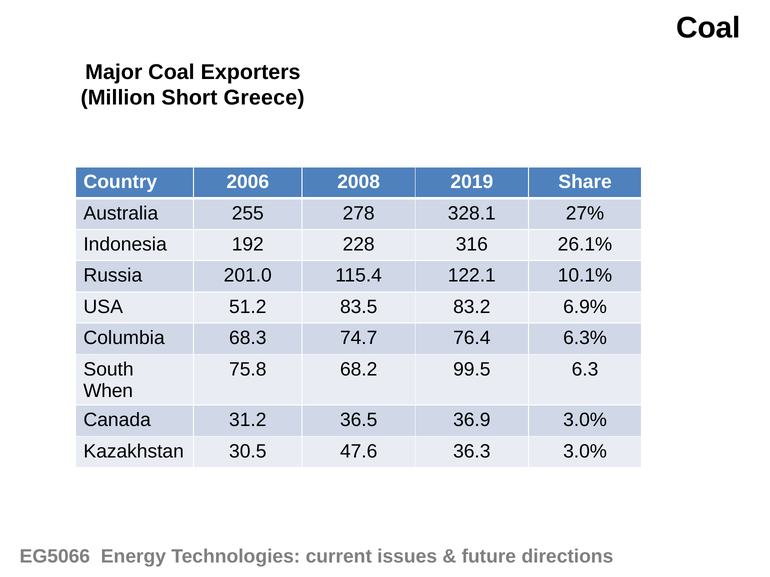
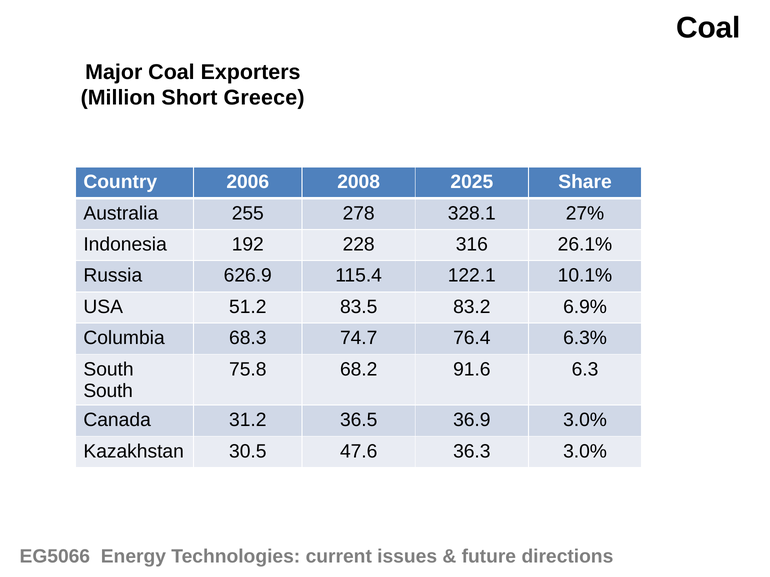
2019: 2019 -> 2025
201.0: 201.0 -> 626.9
99.5: 99.5 -> 91.6
When at (108, 391): When -> South
